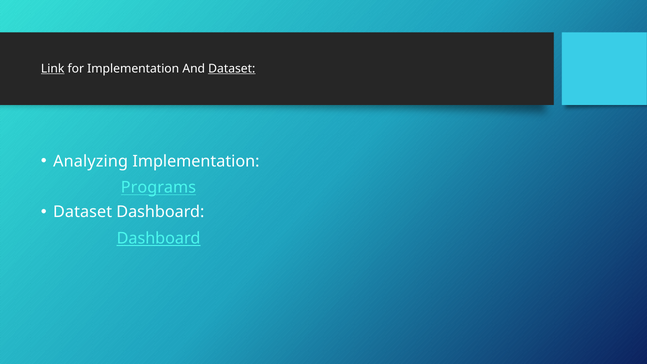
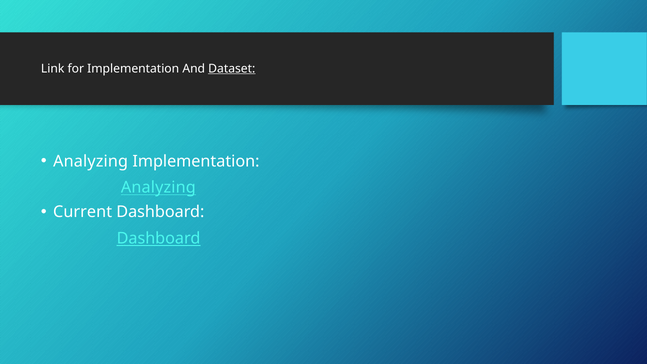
Link underline: present -> none
Programs at (158, 187): Programs -> Analyzing
Dataset at (83, 212): Dataset -> Current
